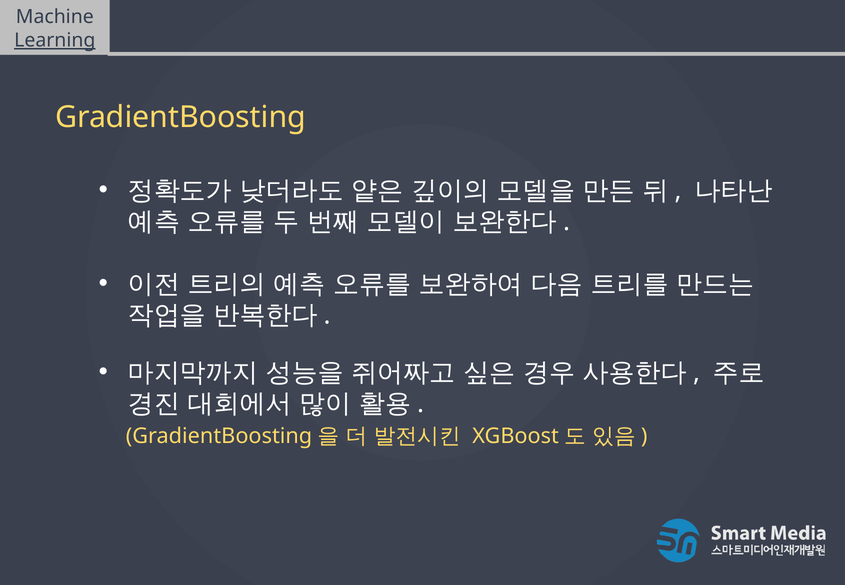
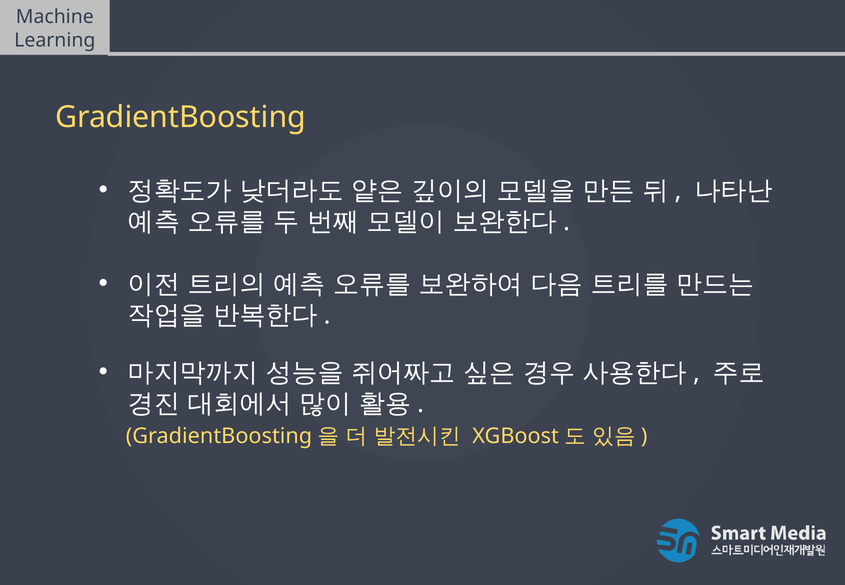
Learning underline: present -> none
